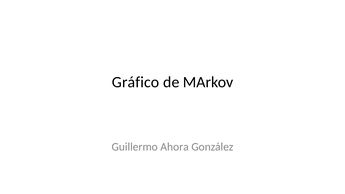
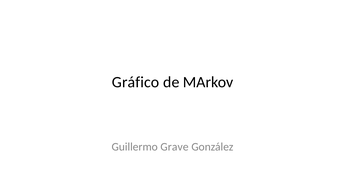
Ahora: Ahora -> Grave
